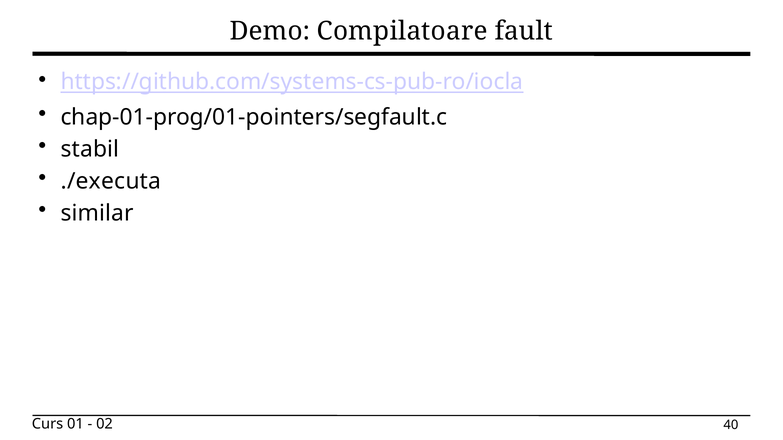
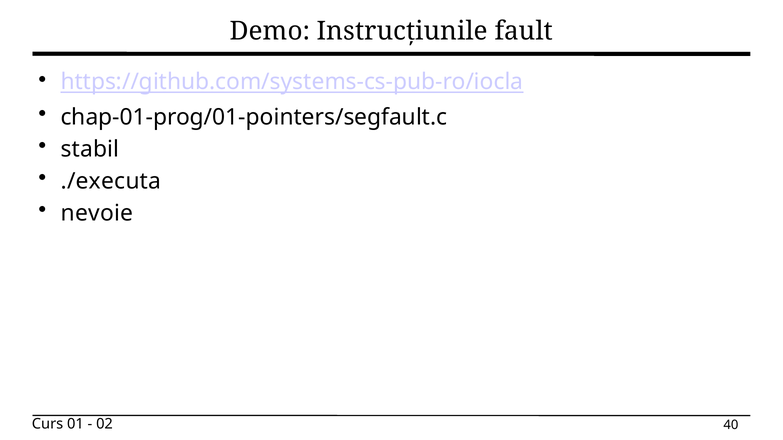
Compilatoare: Compilatoare -> Instrucțiunile
similar: similar -> nevoie
